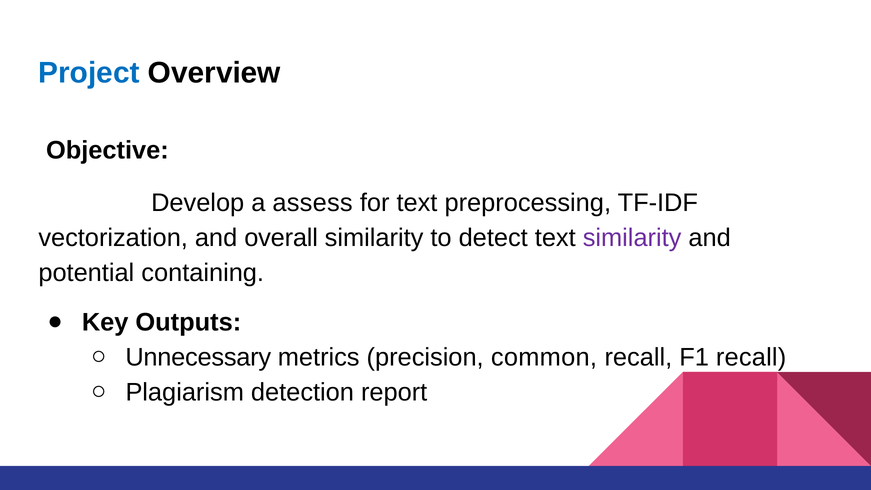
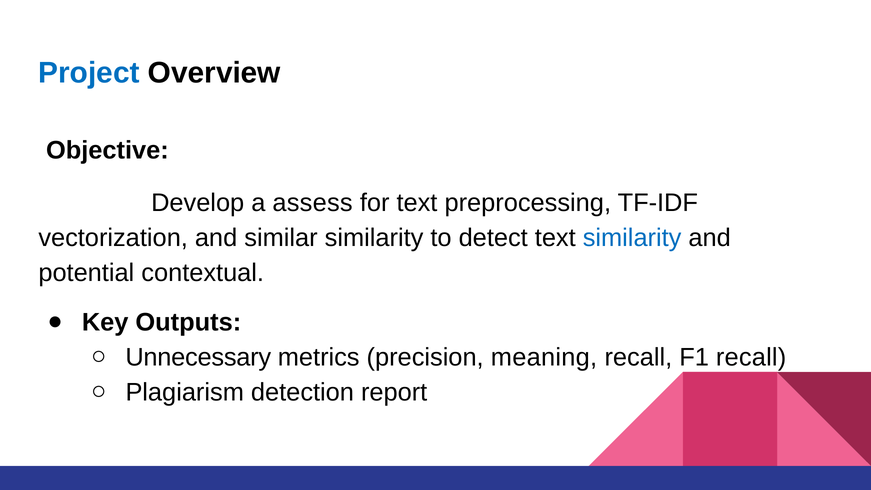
overall: overall -> similar
similarity at (632, 238) colour: purple -> blue
containing: containing -> contextual
common: common -> meaning
